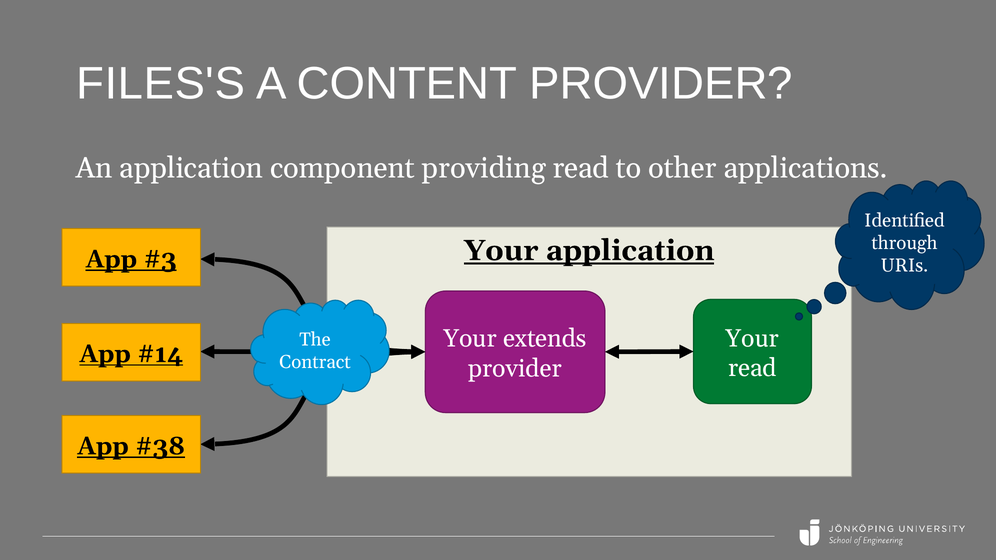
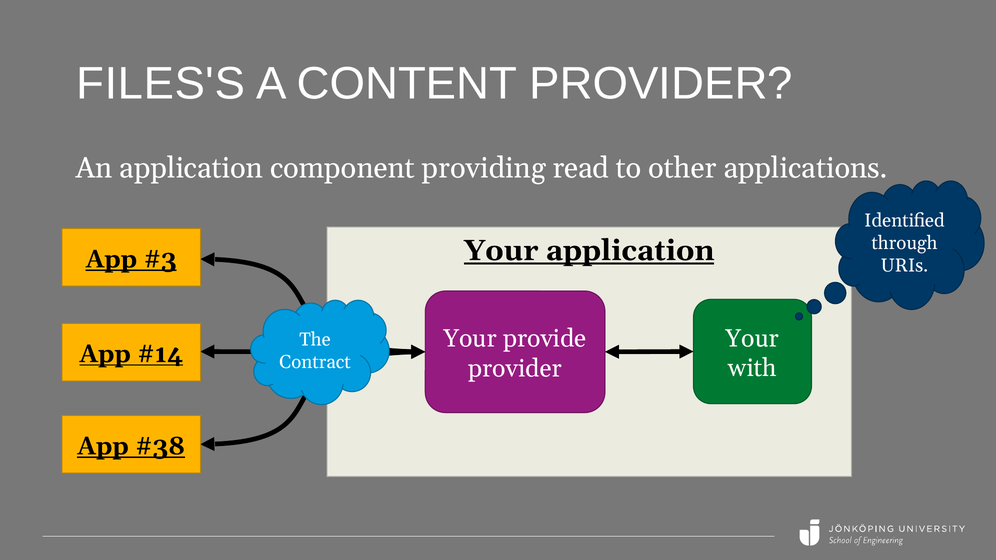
extends: extends -> provide
read at (753, 368): read -> with
